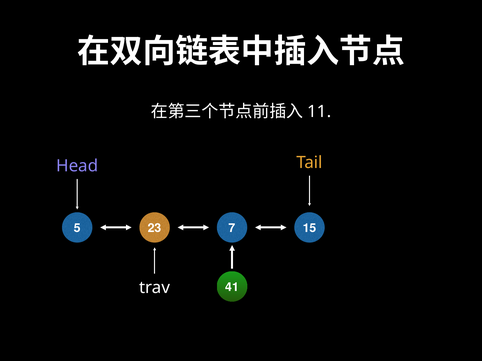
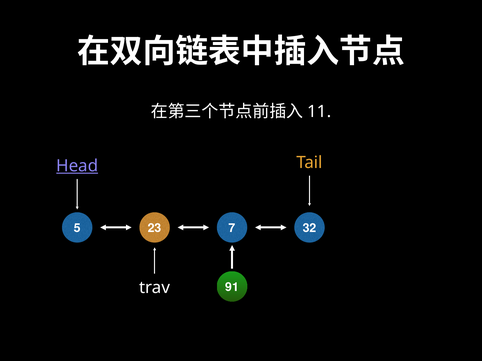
Head underline: none -> present
15: 15 -> 32
41: 41 -> 91
